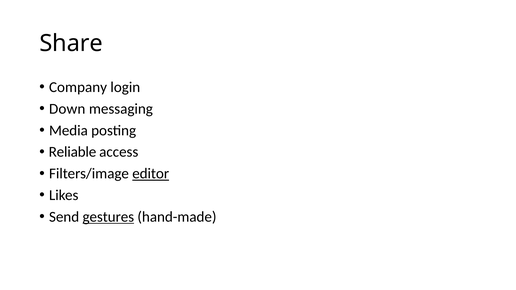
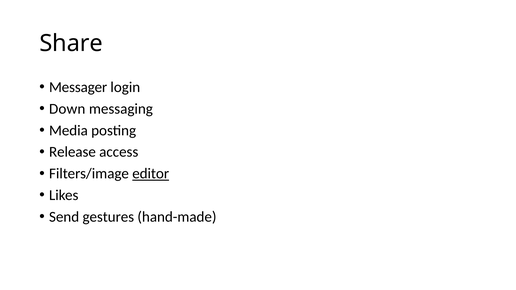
Company: Company -> Messager
Reliable: Reliable -> Release
gestures underline: present -> none
